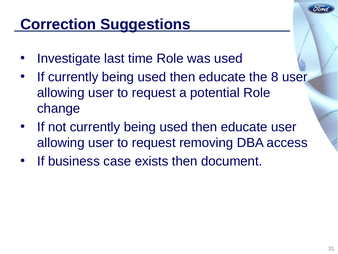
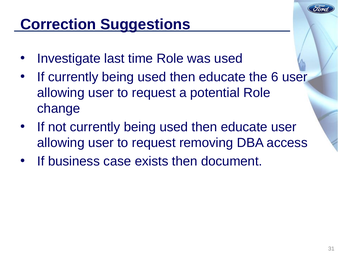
8: 8 -> 6
